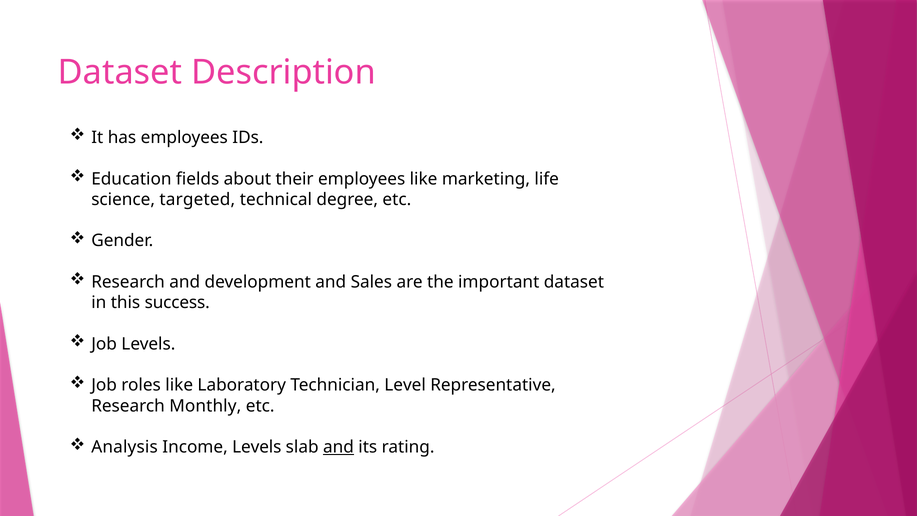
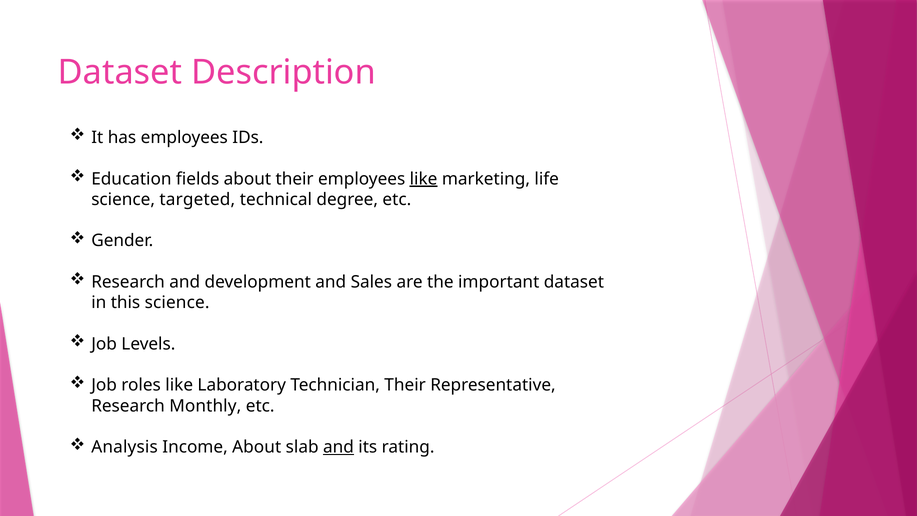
like at (424, 179) underline: none -> present
this success: success -> science
Technician Level: Level -> Their
Income Levels: Levels -> About
